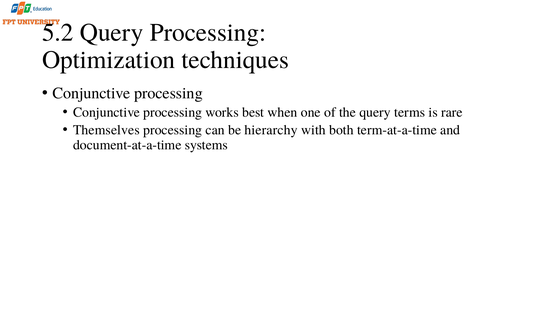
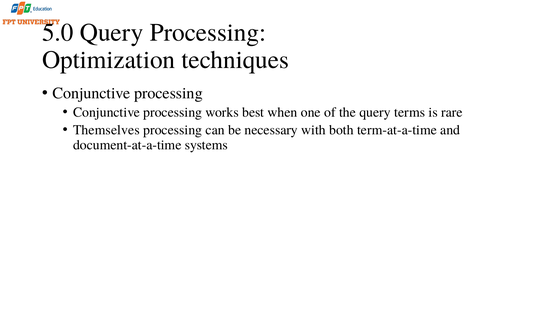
5.2: 5.2 -> 5.0
hierarchy: hierarchy -> necessary
